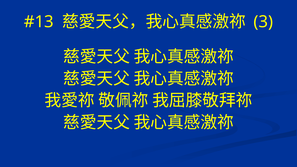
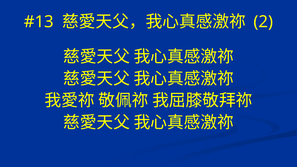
3: 3 -> 2
